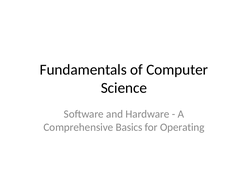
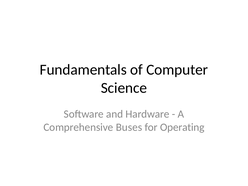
Basics: Basics -> Buses
